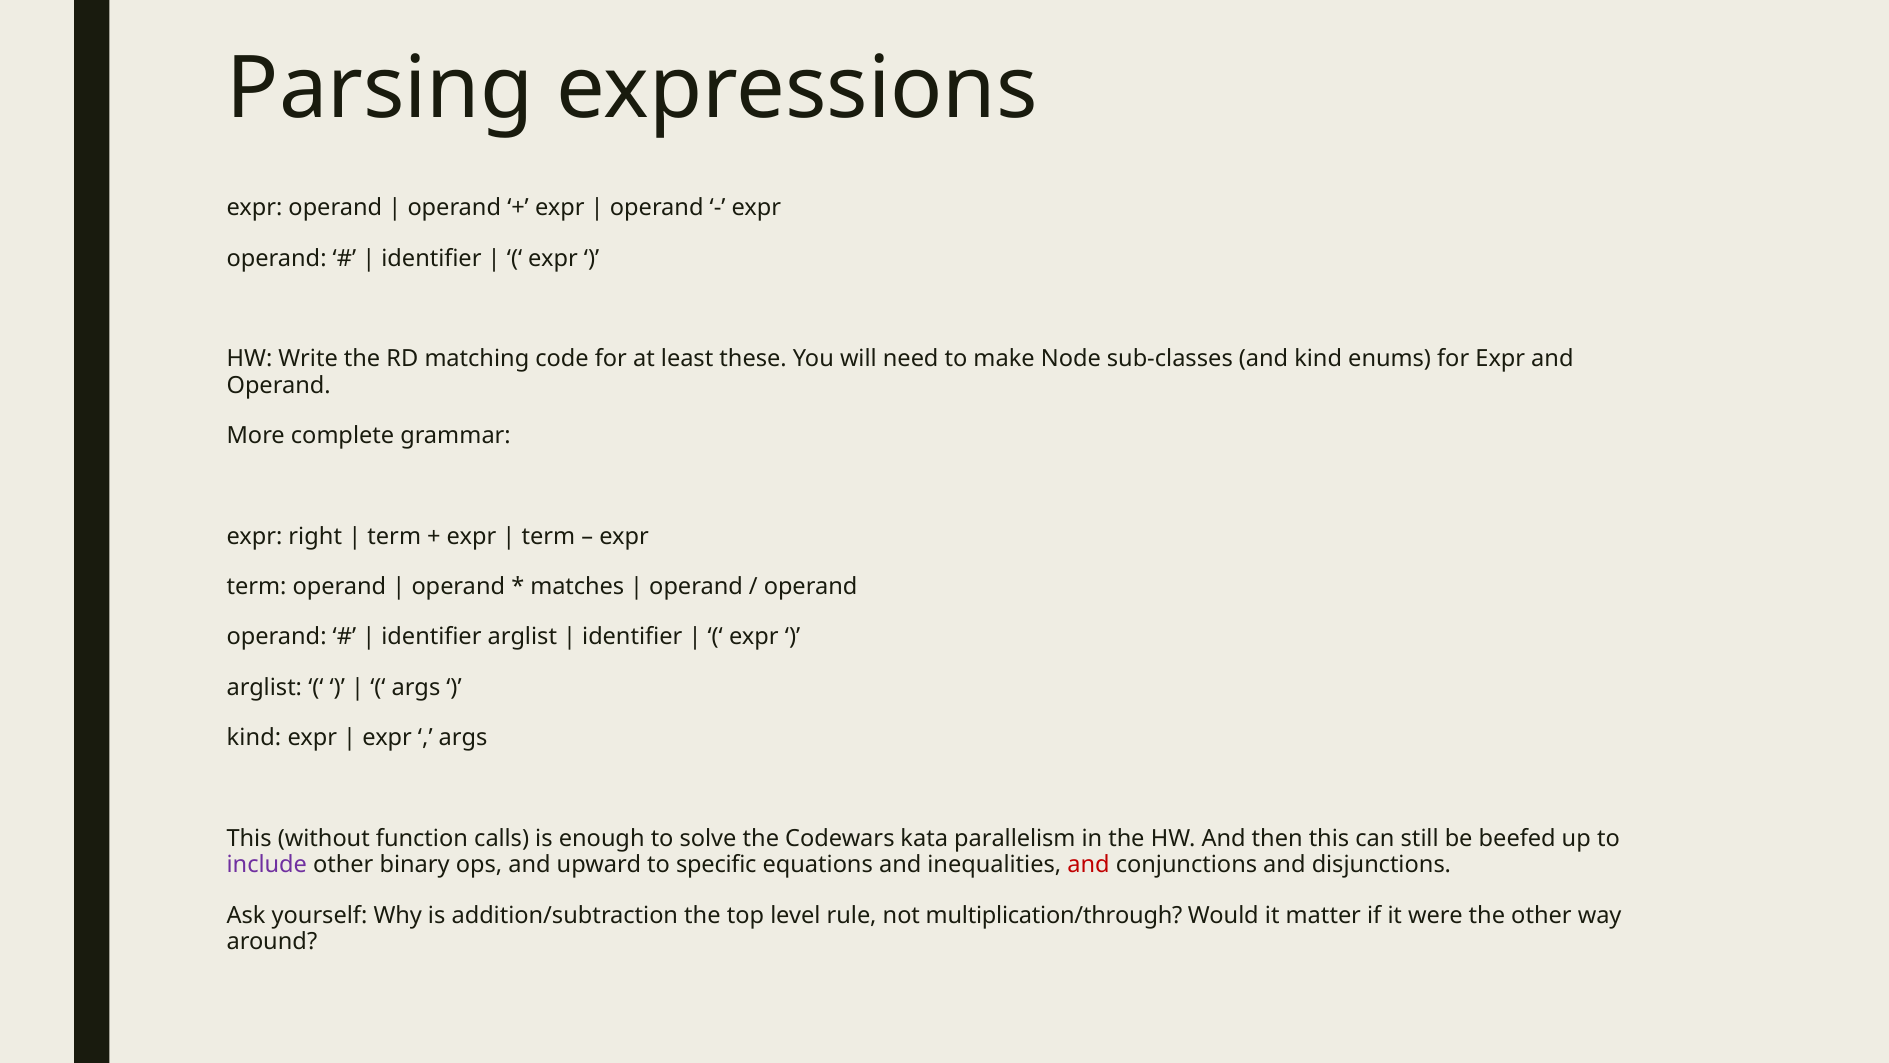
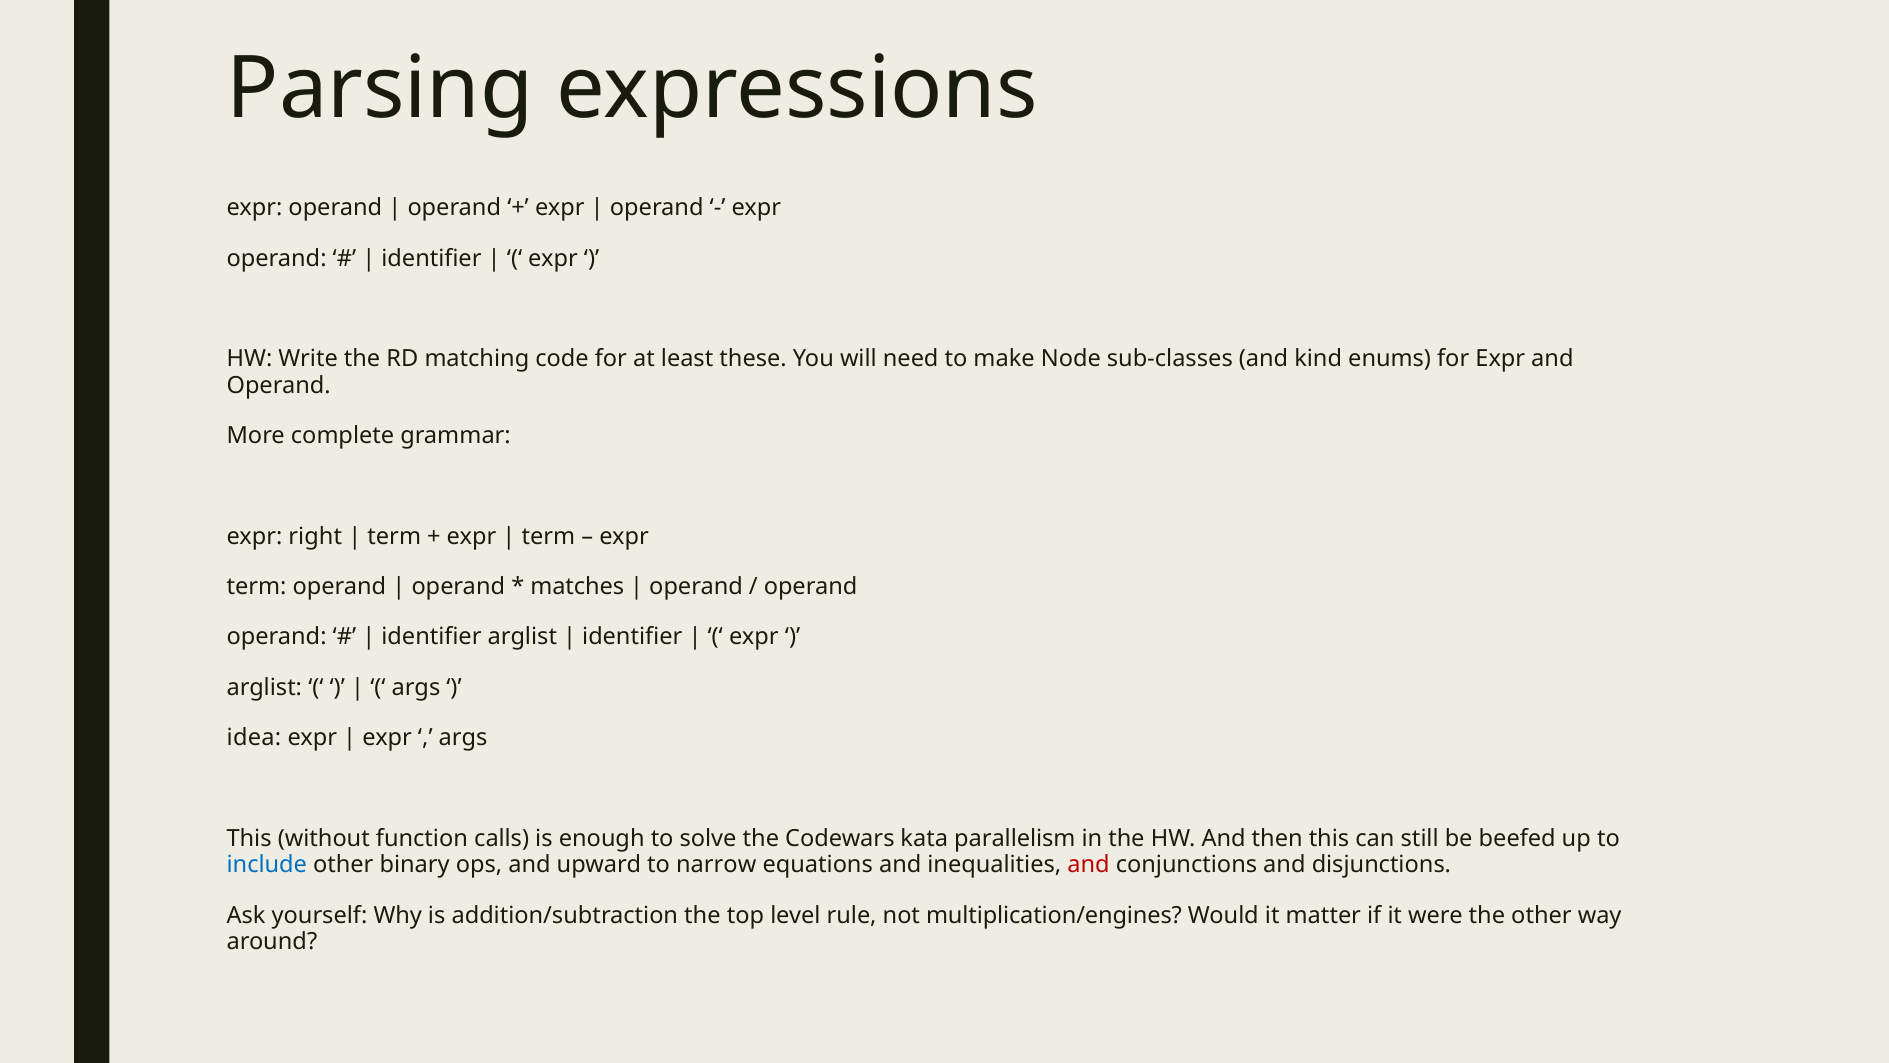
kind at (254, 738): kind -> idea
include colour: purple -> blue
specific: specific -> narrow
multiplication/through: multiplication/through -> multiplication/engines
